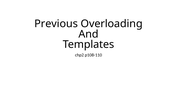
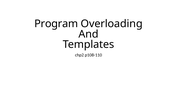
Previous: Previous -> Program
